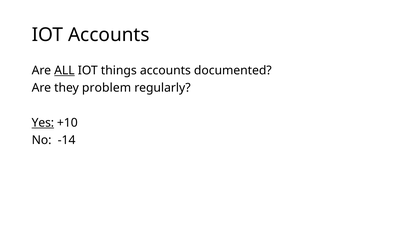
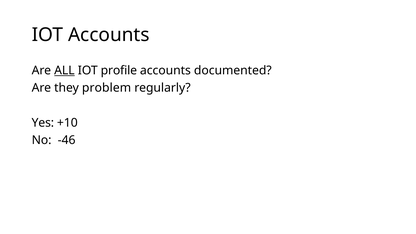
things: things -> profile
Yes underline: present -> none
-14: -14 -> -46
